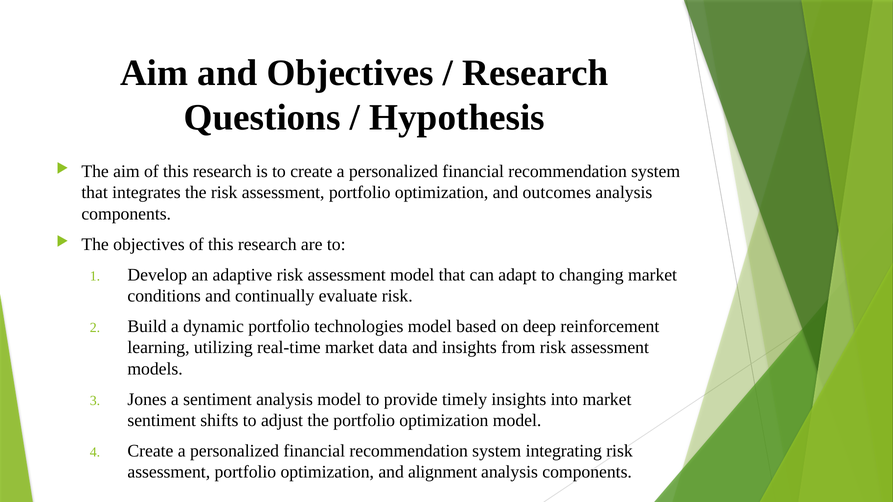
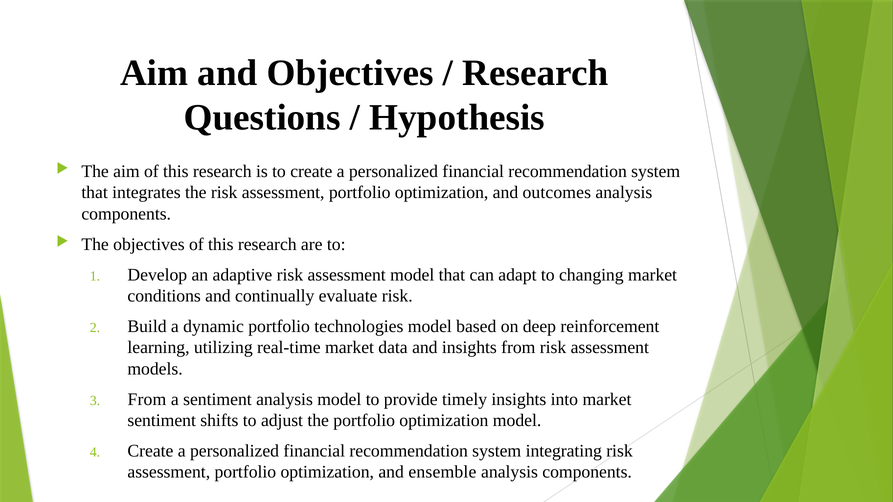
Jones at (147, 399): Jones -> From
alignment: alignment -> ensemble
